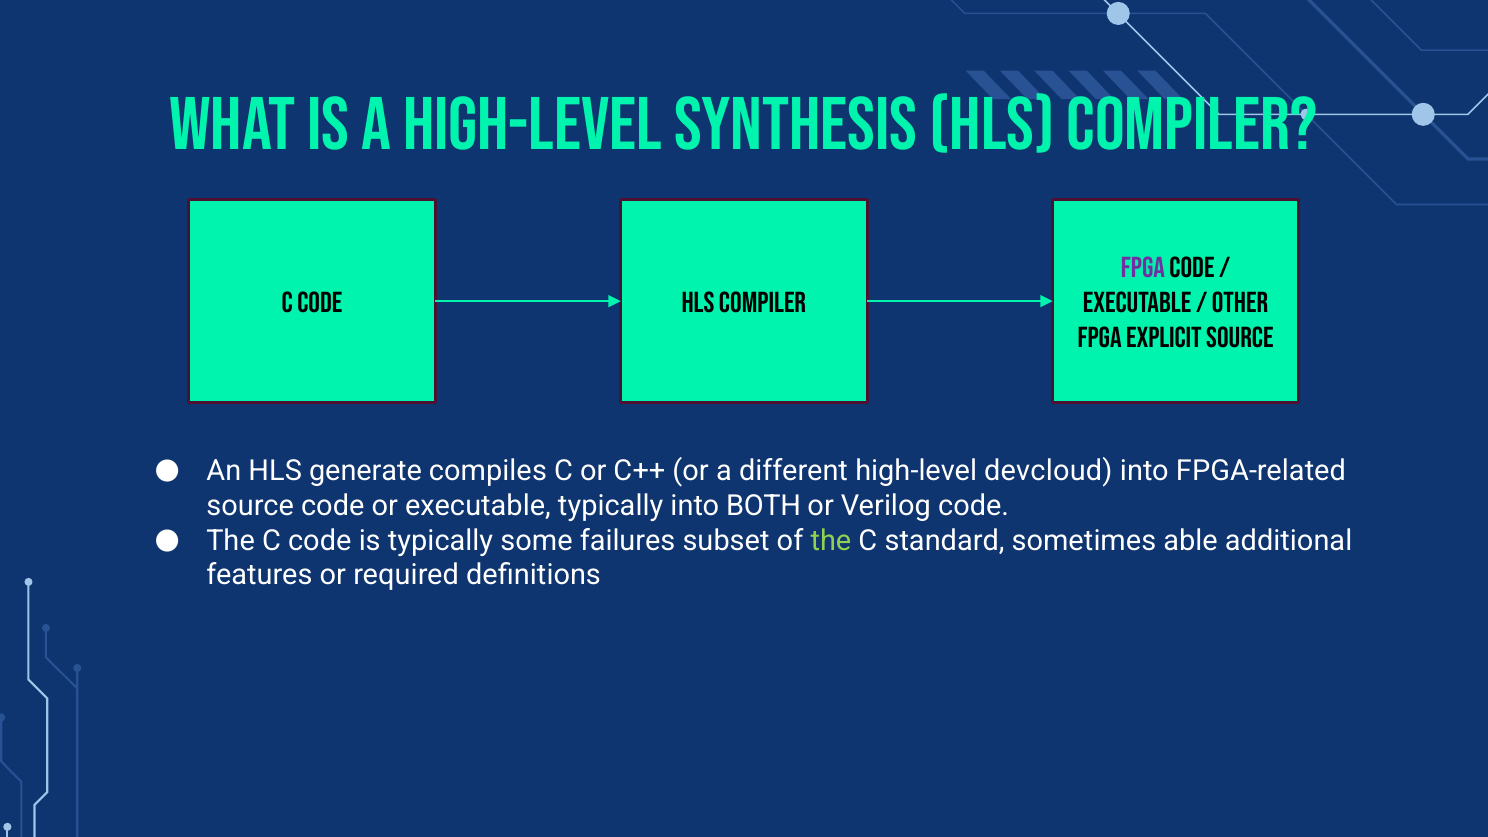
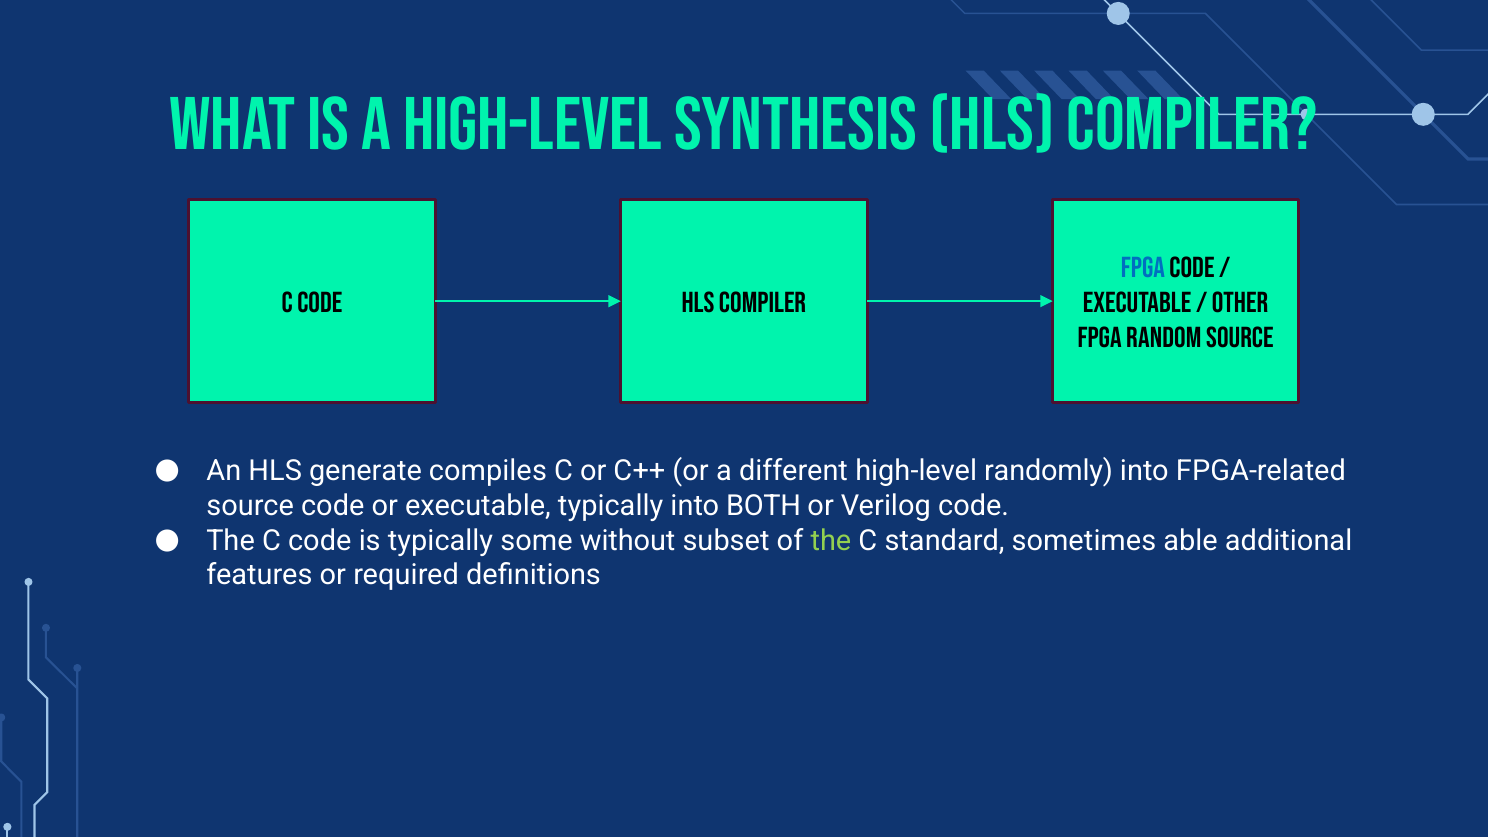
FPGA at (1143, 268) colour: purple -> blue
explicit: explicit -> random
devcloud: devcloud -> randomly
failures: failures -> without
